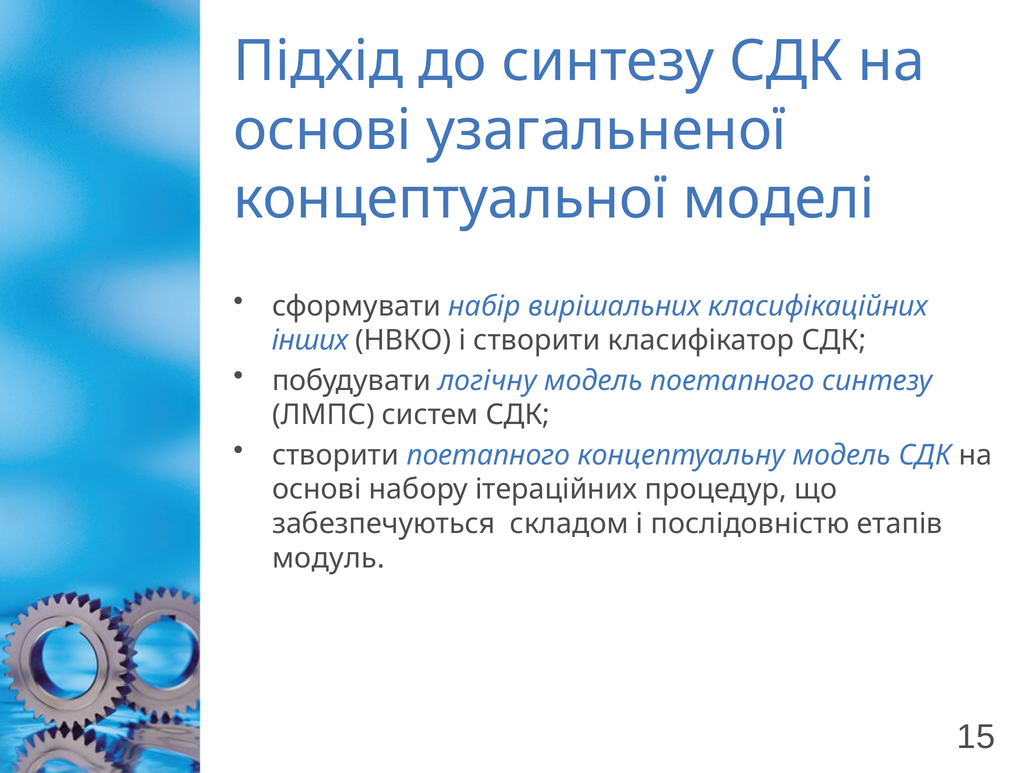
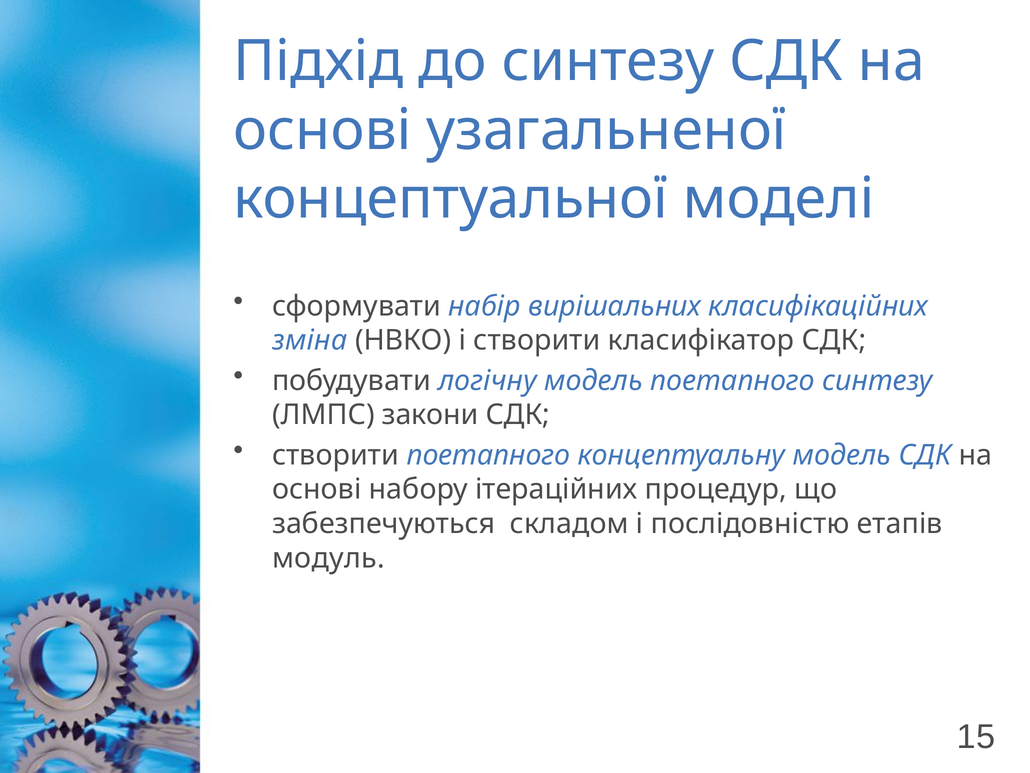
інших: інших -> зміна
систем: систем -> закони
